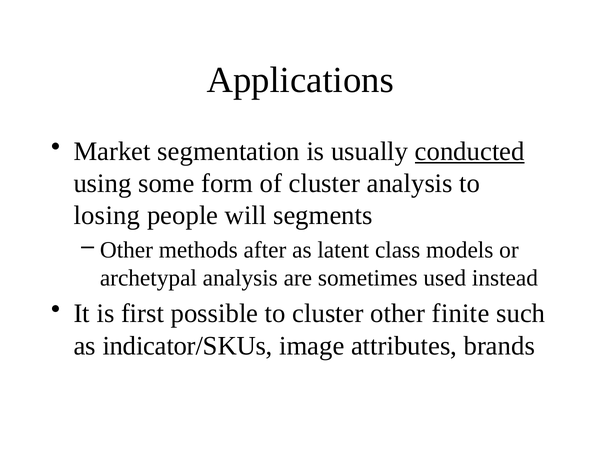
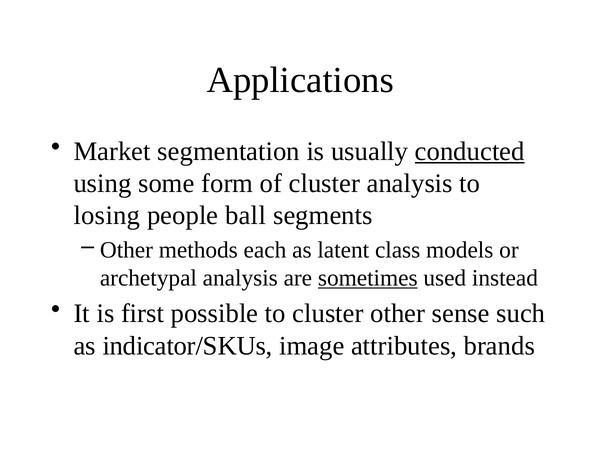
will: will -> ball
after: after -> each
sometimes underline: none -> present
finite: finite -> sense
